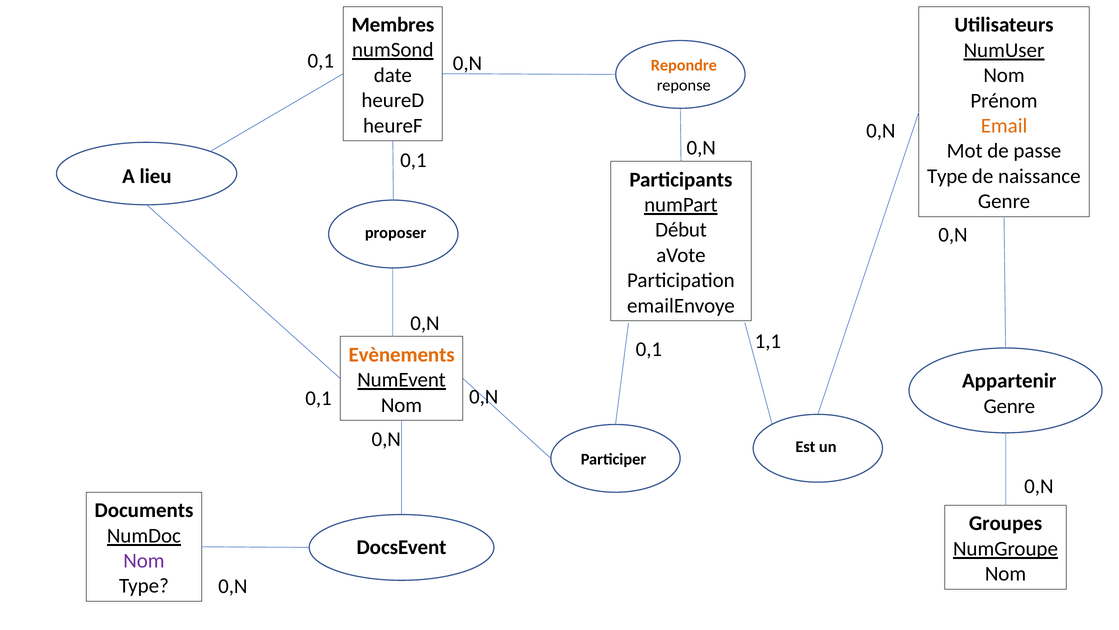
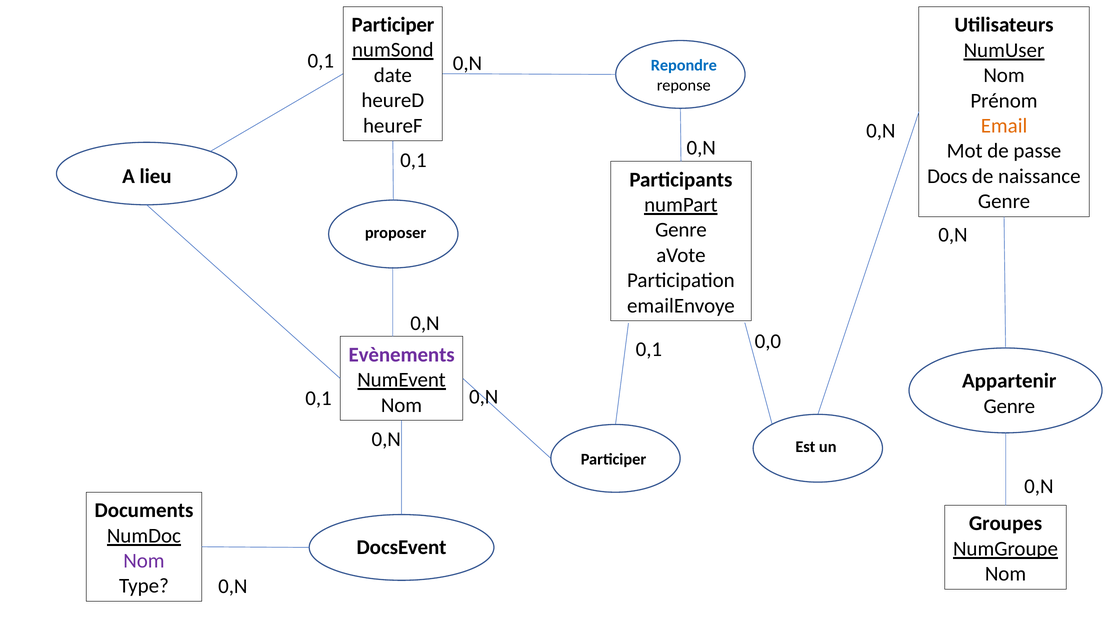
Membres at (393, 25): Membres -> Participer
Repondre colour: orange -> blue
Type at (947, 176): Type -> Docs
Début at (681, 230): Début -> Genre
1,1: 1,1 -> 0,0
Evènements colour: orange -> purple
